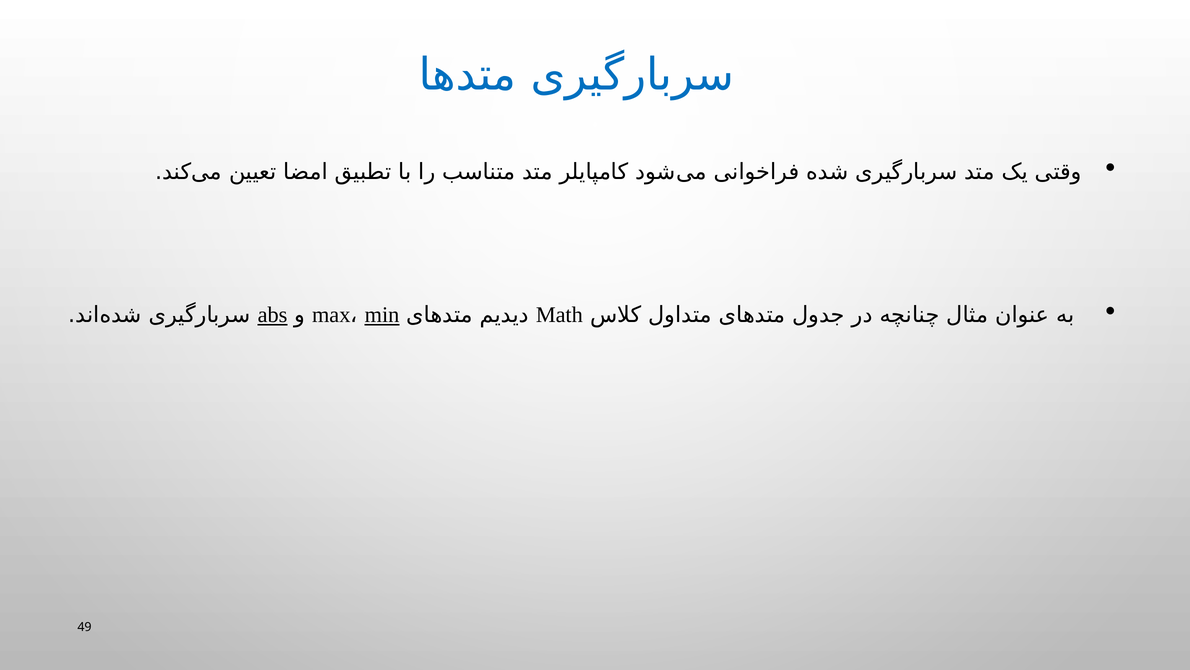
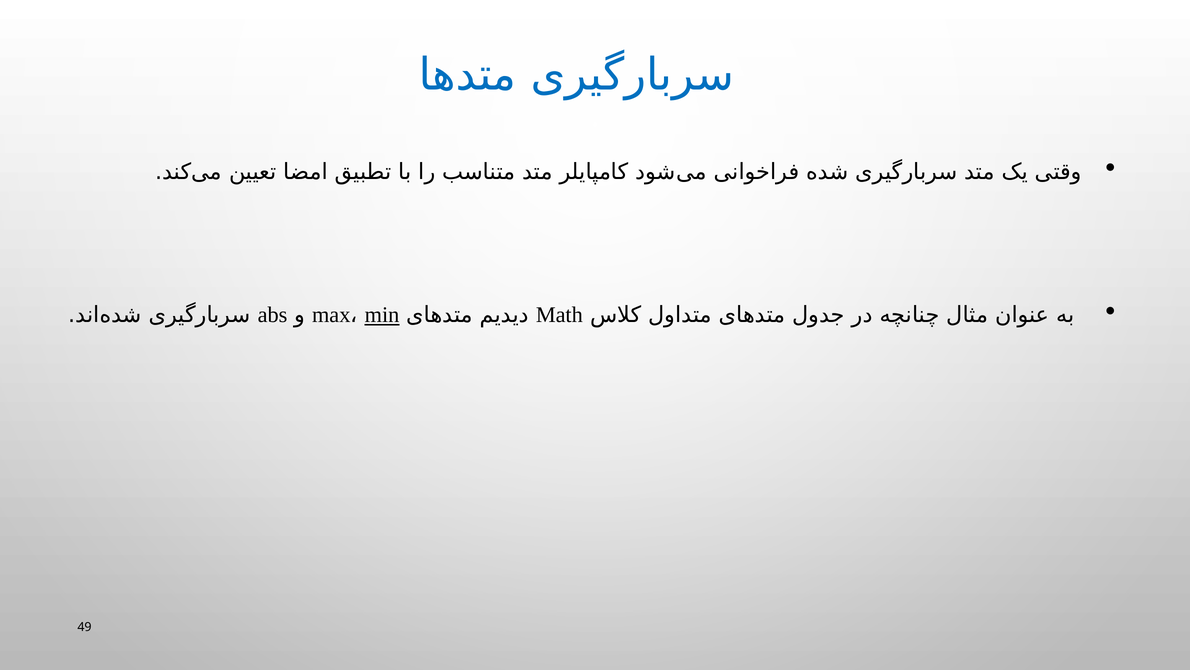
abs underline: present -> none
